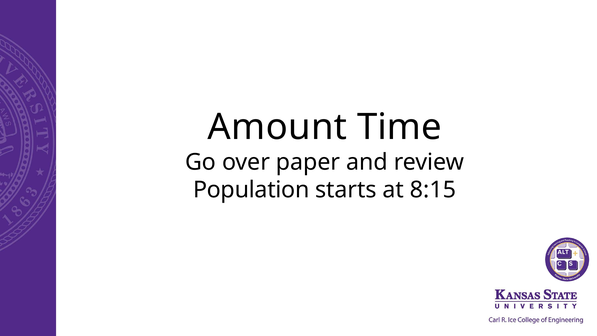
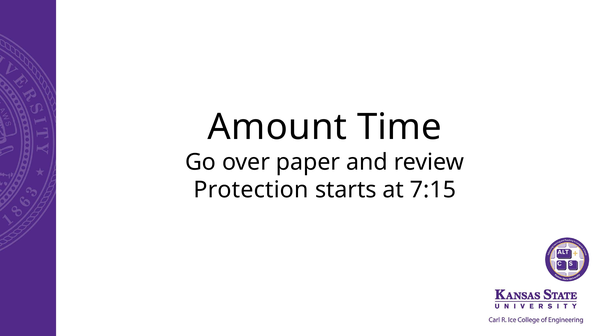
Population: Population -> Protection
8:15: 8:15 -> 7:15
